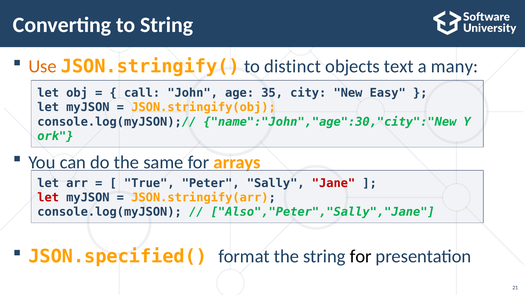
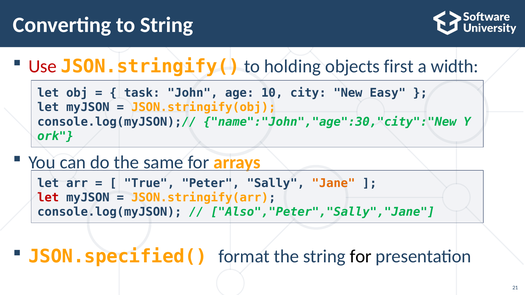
Use colour: orange -> red
distinct: distinct -> holding
text: text -> first
many: many -> width
call: call -> task
35: 35 -> 10
Jane colour: red -> orange
